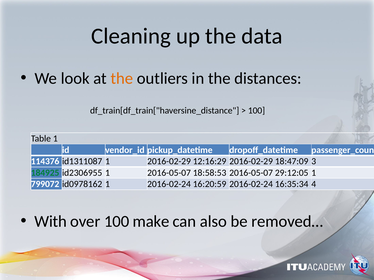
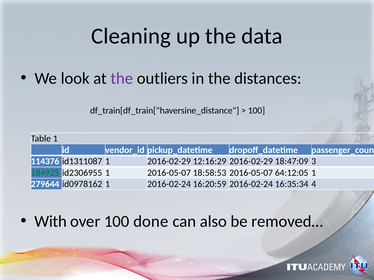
the at (122, 78) colour: orange -> purple
29:12:05: 29:12:05 -> 64:12:05
799072: 799072 -> 279644
make: make -> done
